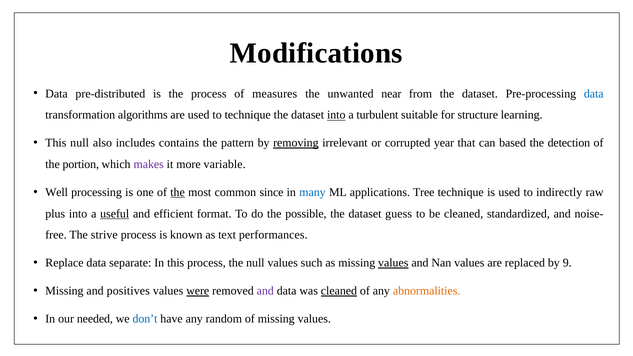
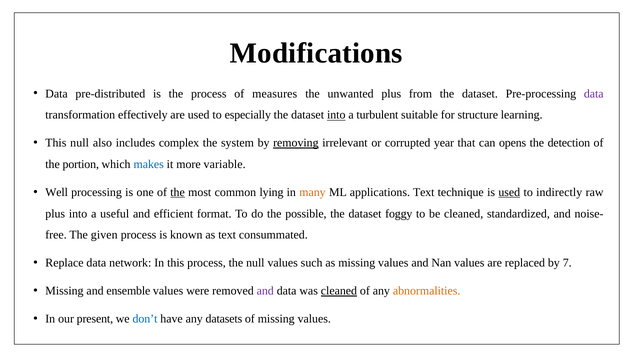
unwanted near: near -> plus
data at (594, 94) colour: blue -> purple
algorithms: algorithms -> effectively
to technique: technique -> especially
contains: contains -> complex
pattern: pattern -> system
based: based -> opens
makes colour: purple -> blue
since: since -> lying
many colour: blue -> orange
applications Tree: Tree -> Text
used at (509, 192) underline: none -> present
useful underline: present -> none
guess: guess -> foggy
strive: strive -> given
performances: performances -> consummated
separate: separate -> network
values at (393, 263) underline: present -> none
9: 9 -> 7
positives: positives -> ensemble
were underline: present -> none
needed: needed -> present
random: random -> datasets
